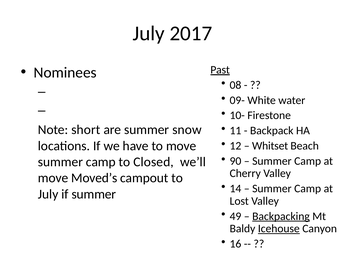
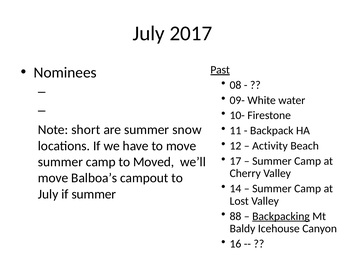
Whitset: Whitset -> Activity
90: 90 -> 17
Closed: Closed -> Moved
Moved’s: Moved’s -> Balboa’s
49: 49 -> 88
Icehouse underline: present -> none
